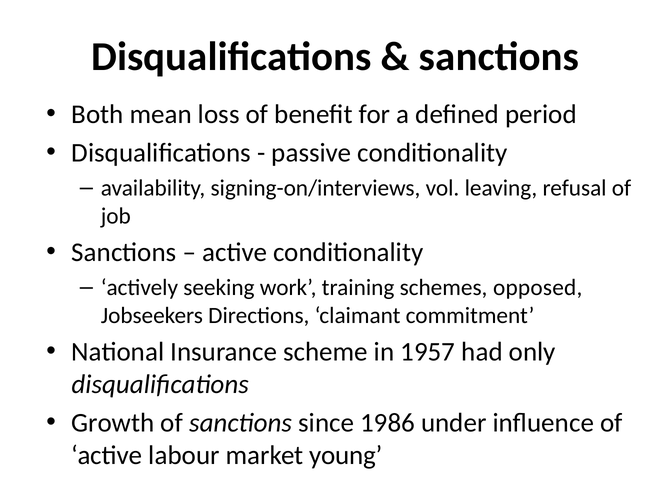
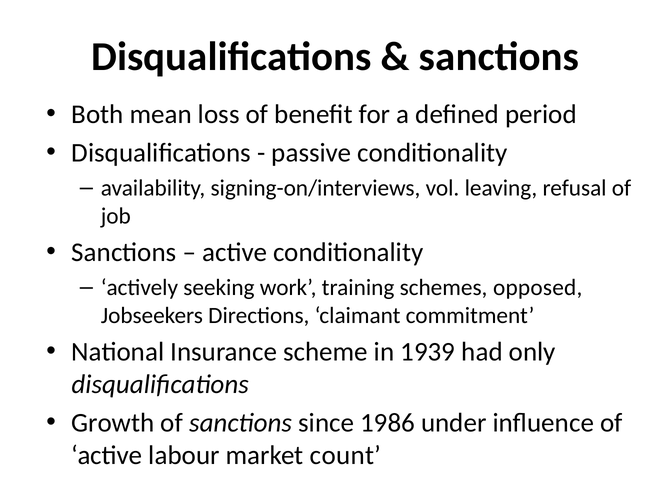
1957: 1957 -> 1939
young: young -> count
